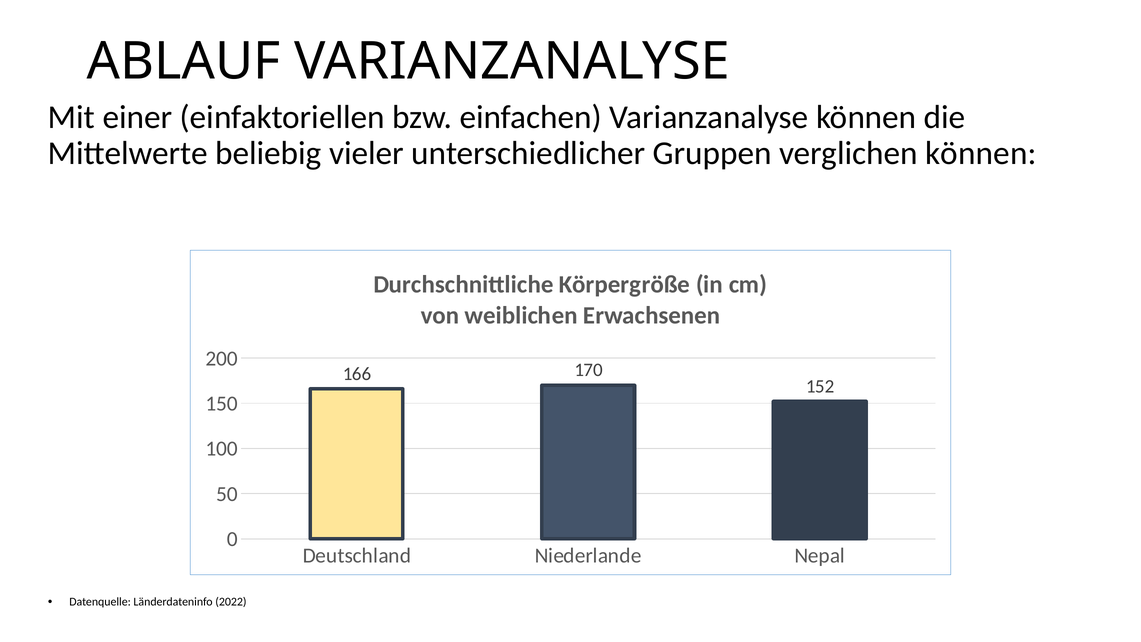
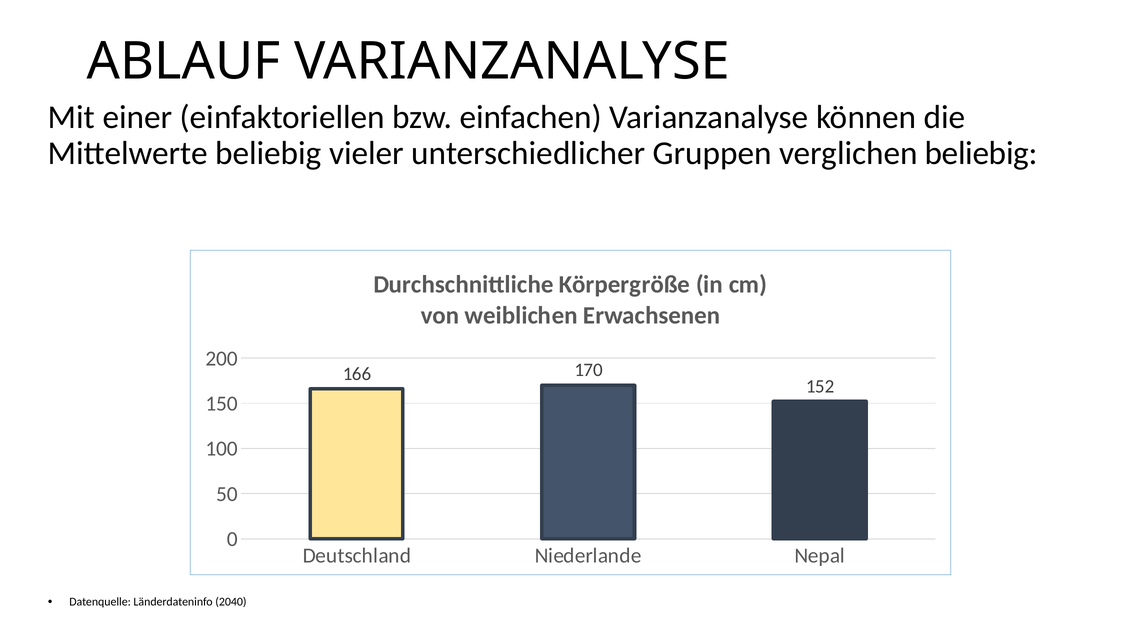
verglichen können: können -> beliebig
2022: 2022 -> 2040
